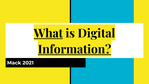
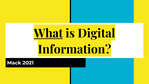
Information underline: present -> none
